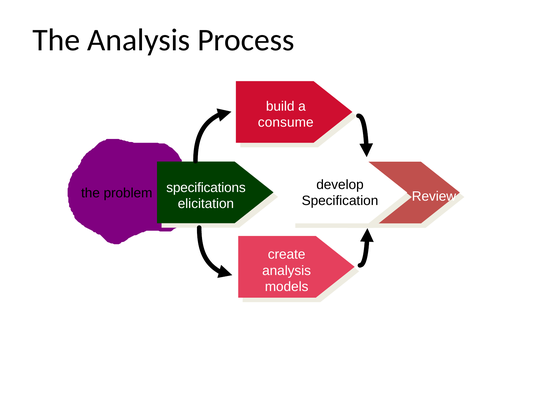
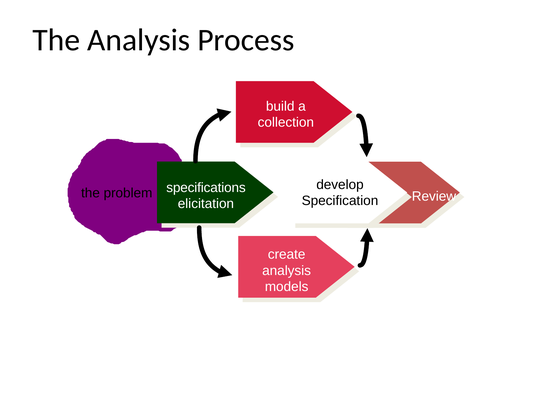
consume: consume -> collection
